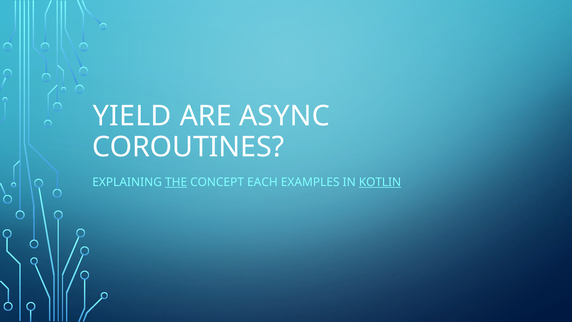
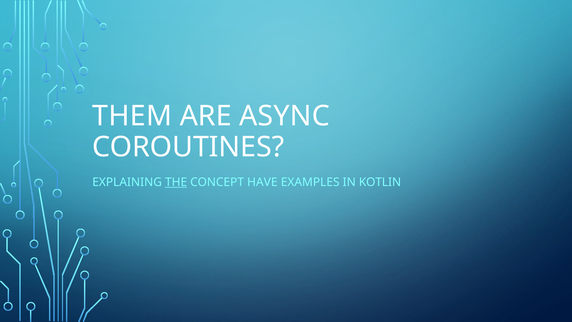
YIELD: YIELD -> THEM
EACH: EACH -> HAVE
KOTLIN underline: present -> none
